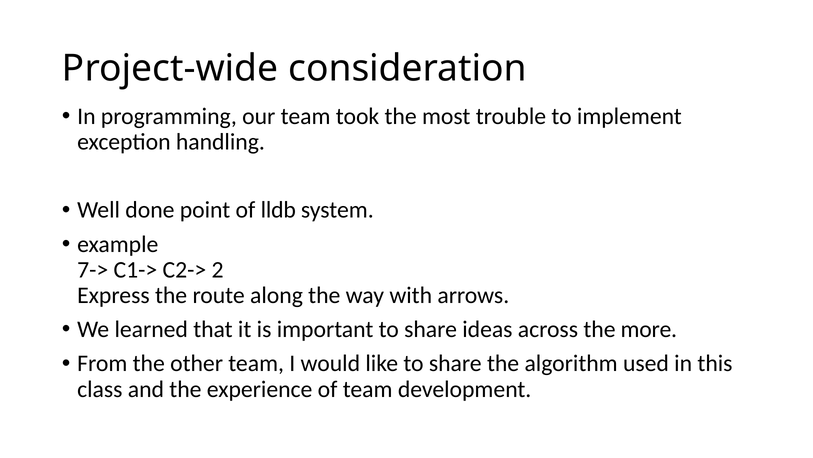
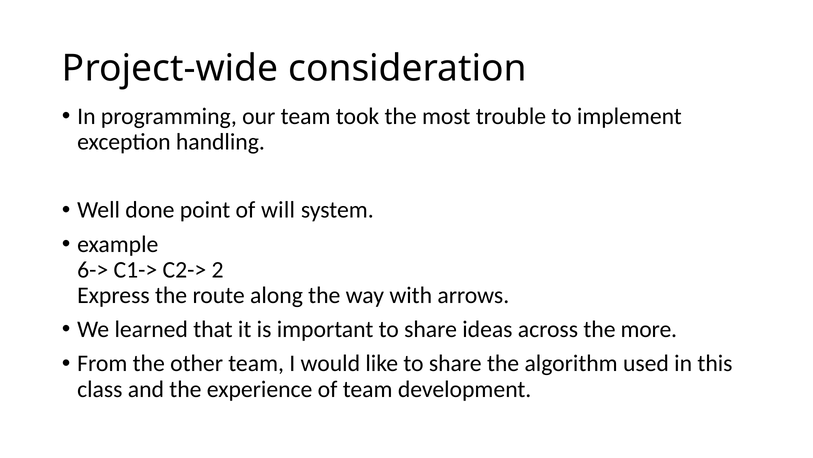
lldb: lldb -> will
7->: 7-> -> 6->
